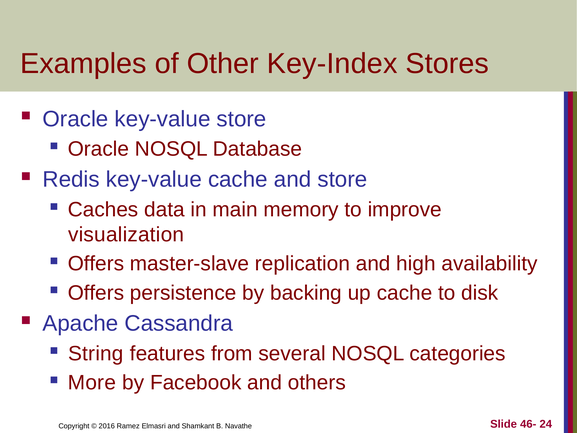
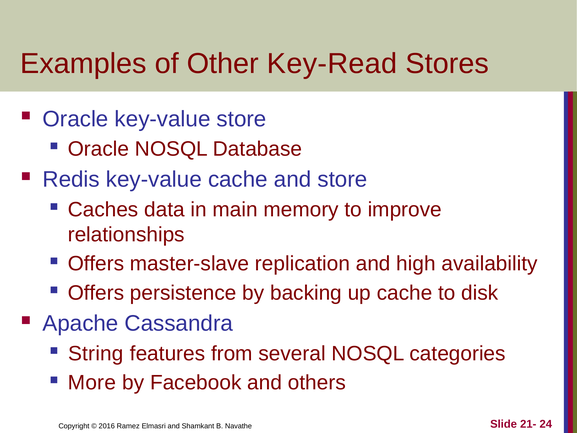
Key-Index: Key-Index -> Key-Read
visualization: visualization -> relationships
46-: 46- -> 21-
